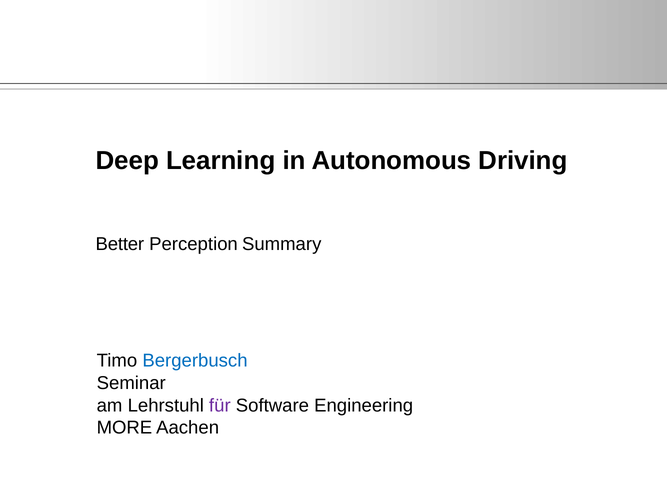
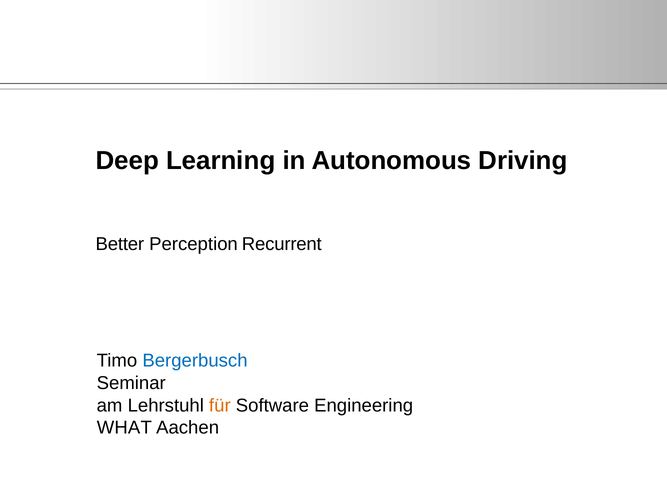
Summary: Summary -> Recurrent
für colour: purple -> orange
MORE: MORE -> WHAT
